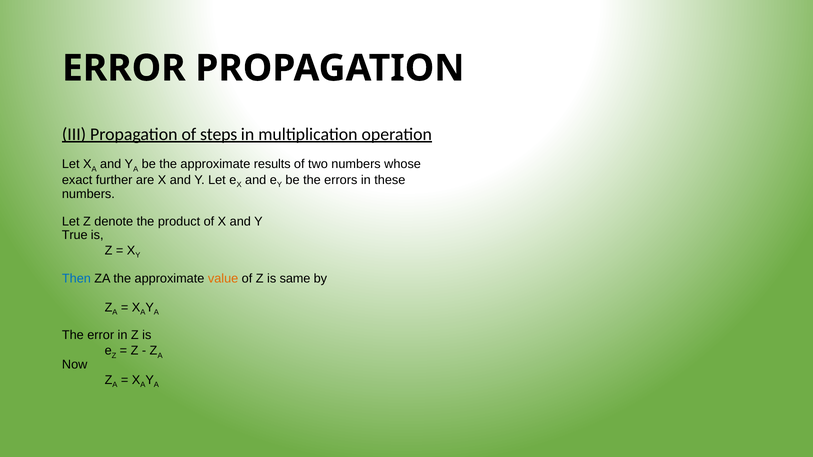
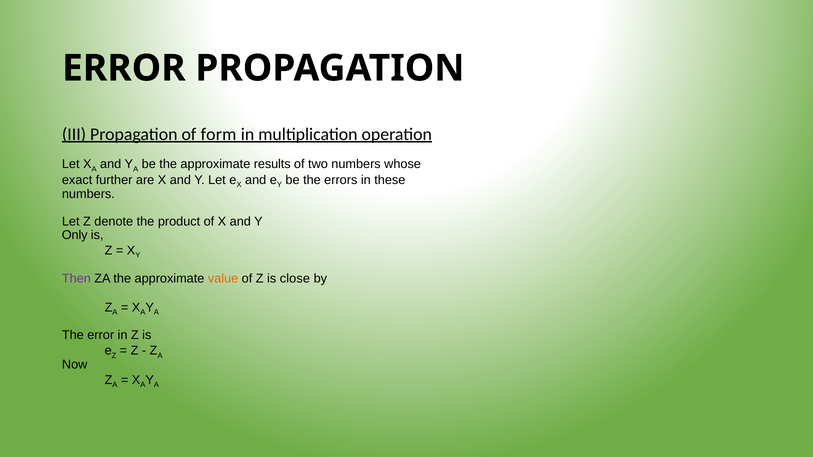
steps: steps -> form
True: True -> Only
Then colour: blue -> purple
same: same -> close
